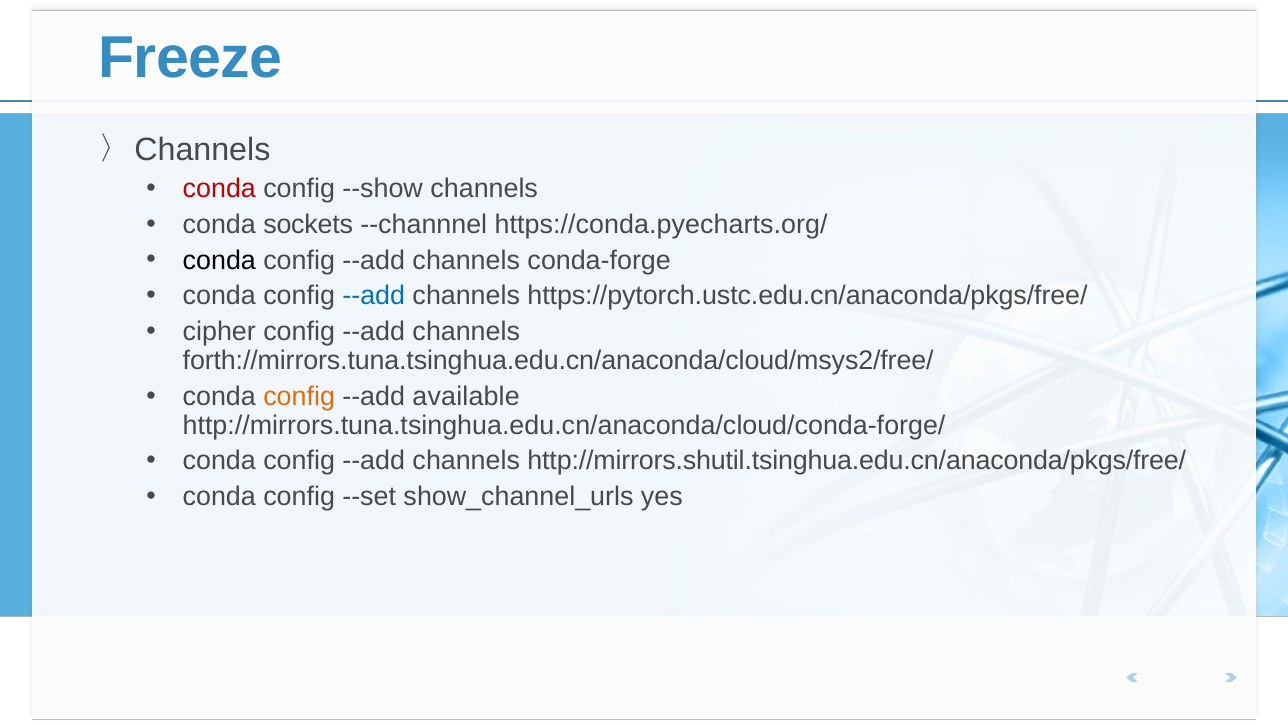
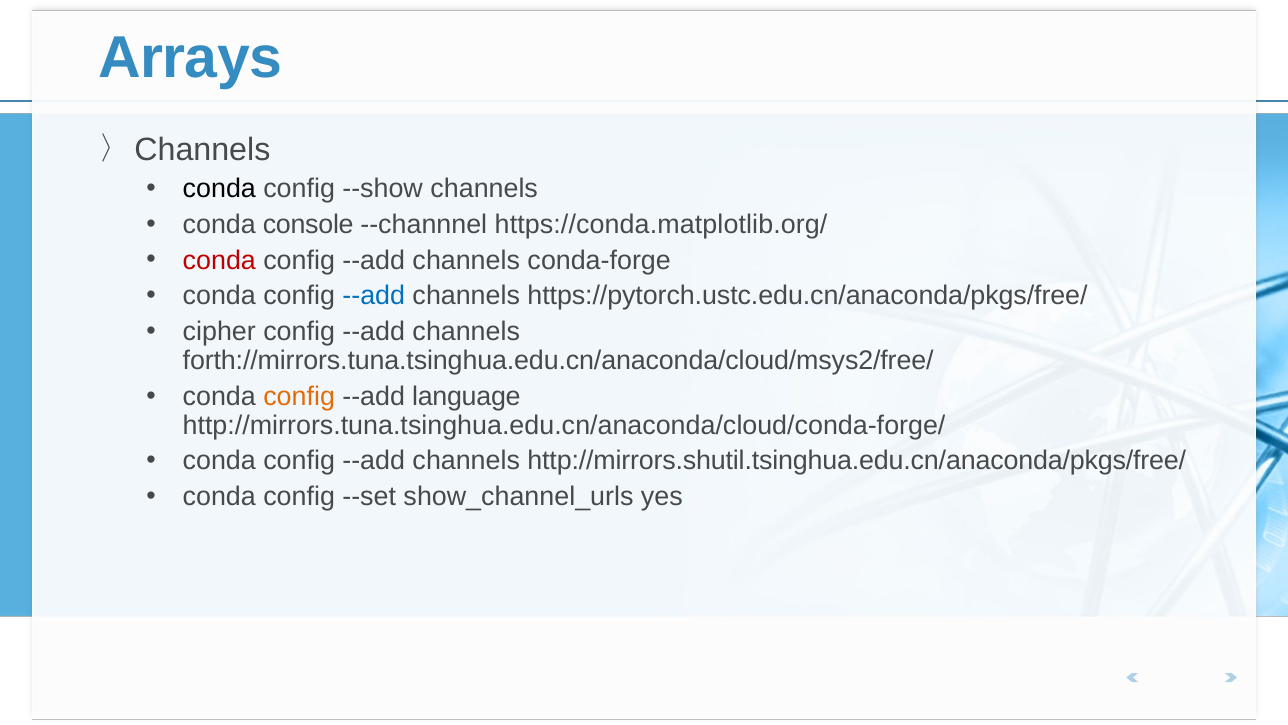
Freeze: Freeze -> Arrays
conda at (219, 189) colour: red -> black
sockets: sockets -> console
https://conda.pyecharts.org/: https://conda.pyecharts.org/ -> https://conda.matplotlib.org/
conda at (219, 260) colour: black -> red
available: available -> language
